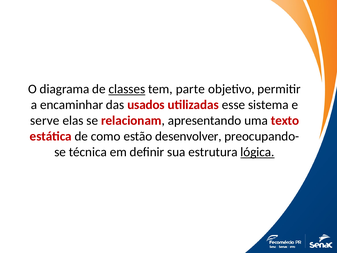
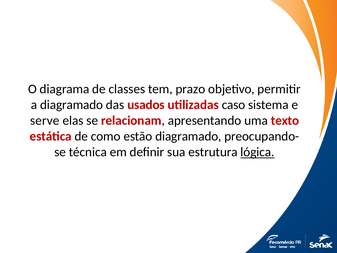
classes underline: present -> none
parte: parte -> prazo
a encaminhar: encaminhar -> diagramado
esse: esse -> caso
estão desenvolver: desenvolver -> diagramado
